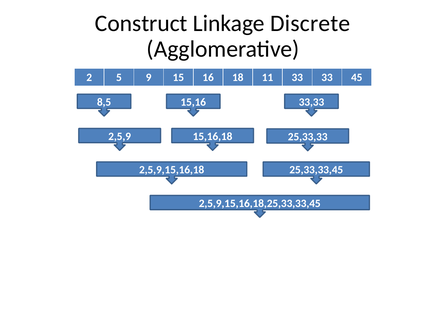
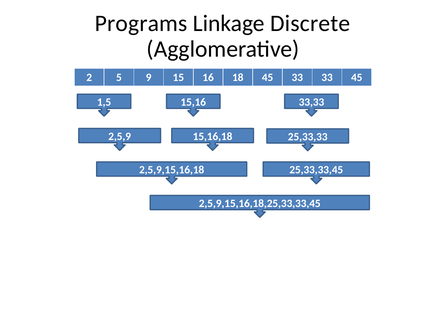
Construct: Construct -> Programs
18 11: 11 -> 45
8,5: 8,5 -> 1,5
